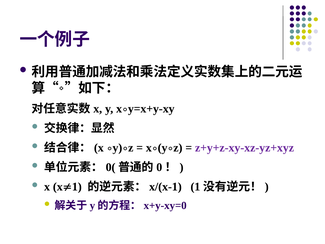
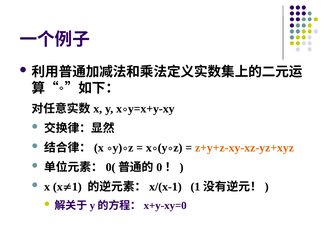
z+y+z-xy-xz-yz+xyz colour: purple -> orange
